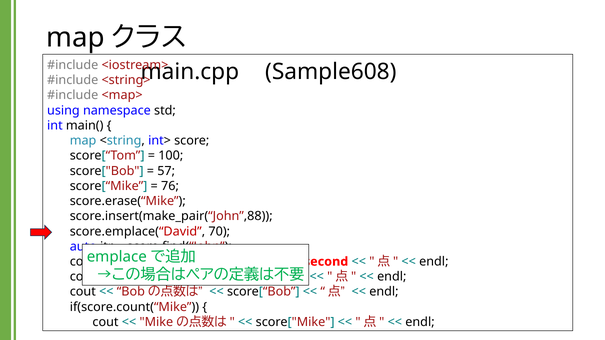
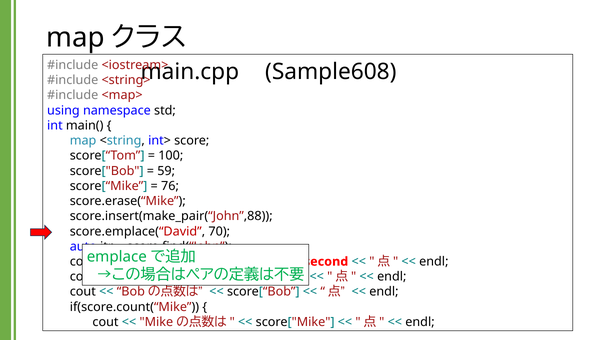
57: 57 -> 59
